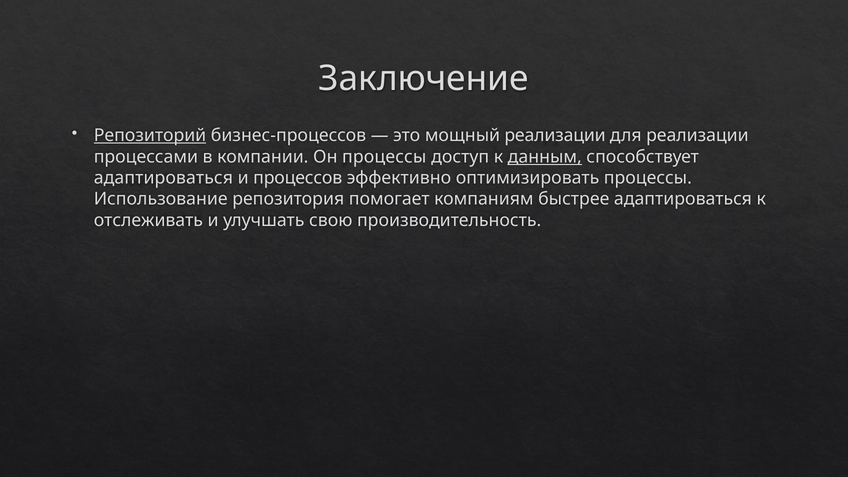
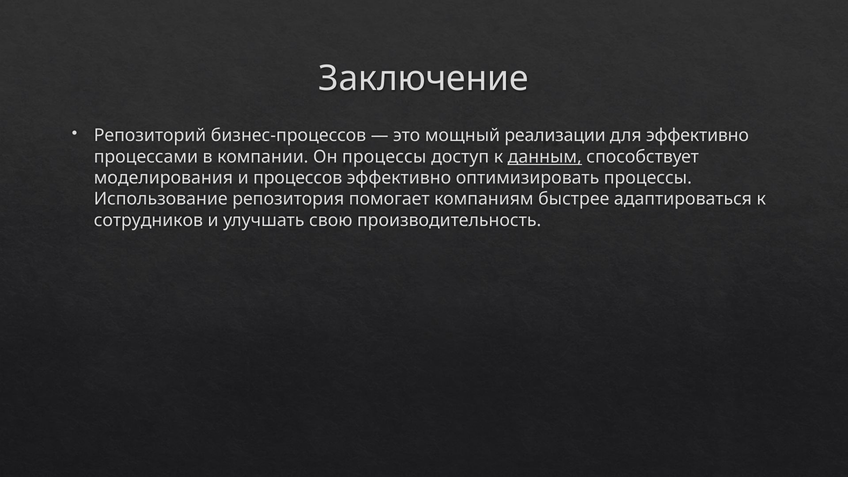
Репозиторий underline: present -> none
для реализации: реализации -> эффективно
адаптироваться at (163, 178): адаптироваться -> моделирования
отслеживать: отслеживать -> сотрудников
